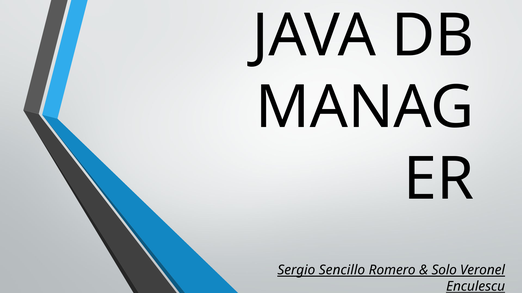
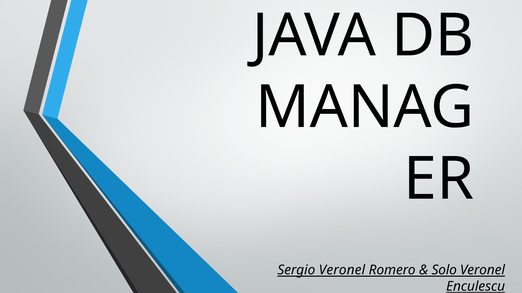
Sergio Sencillo: Sencillo -> Veronel
